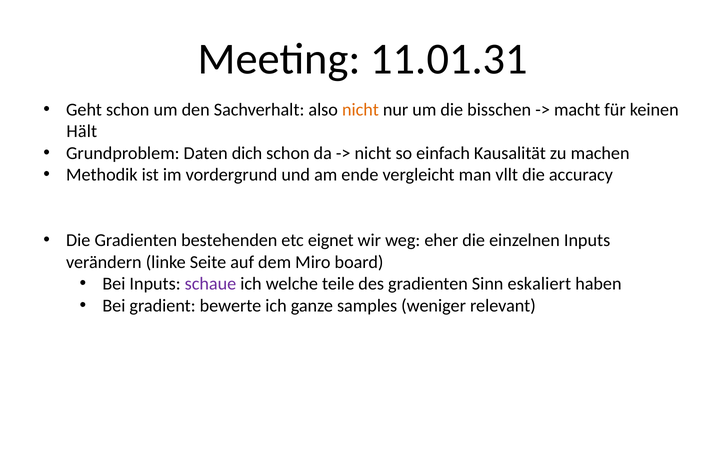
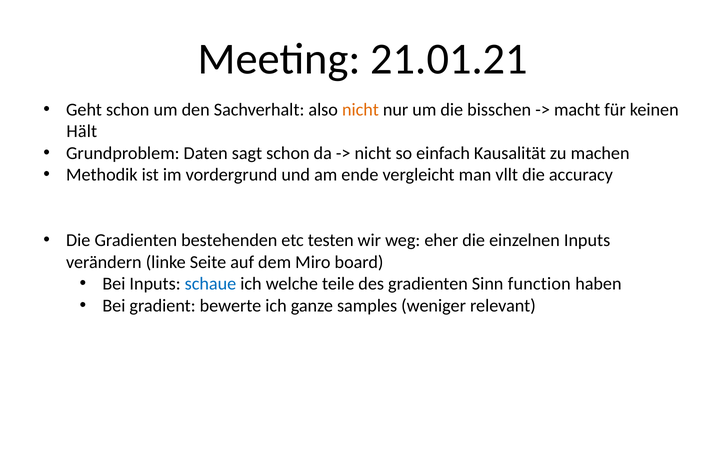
11.01.31: 11.01.31 -> 21.01.21
dich: dich -> sagt
eignet: eignet -> testen
schaue colour: purple -> blue
eskaliert: eskaliert -> function
